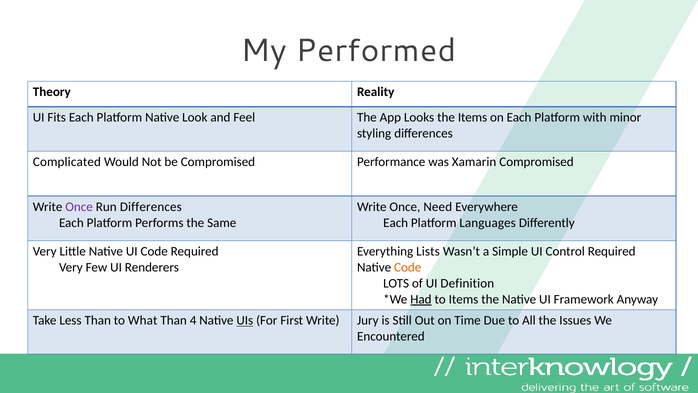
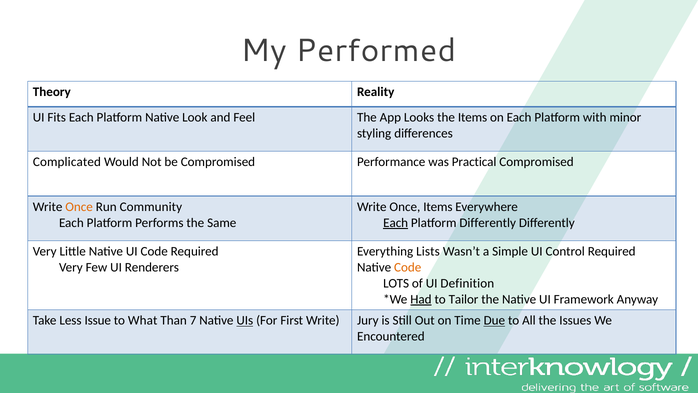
Xamarin: Xamarin -> Practical
Once at (79, 207) colour: purple -> orange
Run Differences: Differences -> Community
Once Need: Need -> Items
Each at (396, 223) underline: none -> present
Platform Languages: Languages -> Differently
to Items: Items -> Tailor
Less Than: Than -> Issue
4: 4 -> 7
Due underline: none -> present
